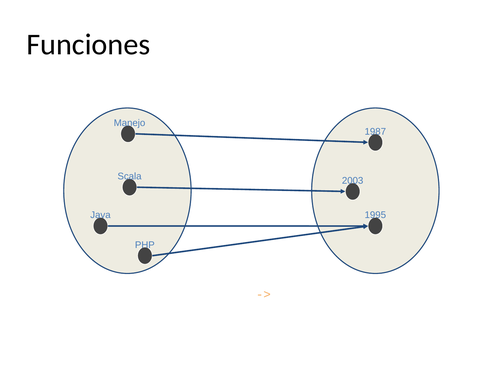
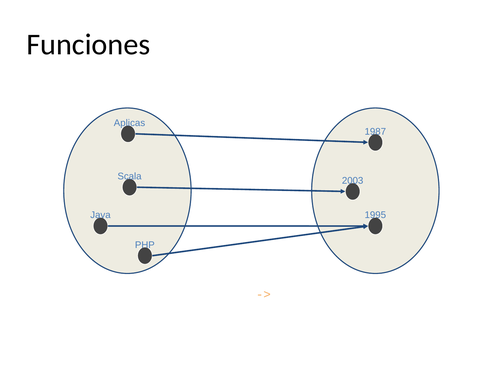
Manejo: Manejo -> Aplicas
